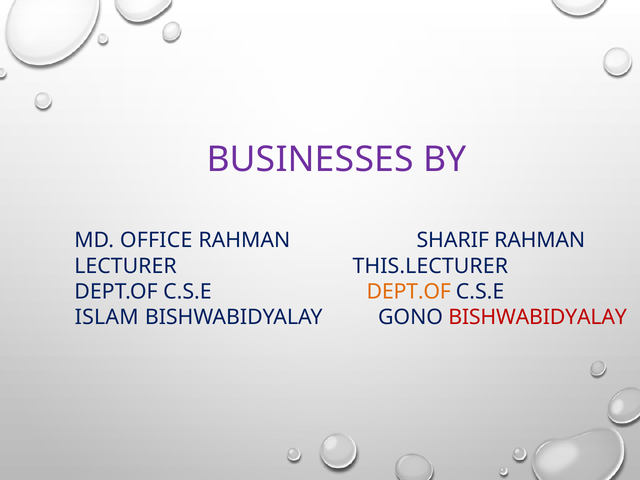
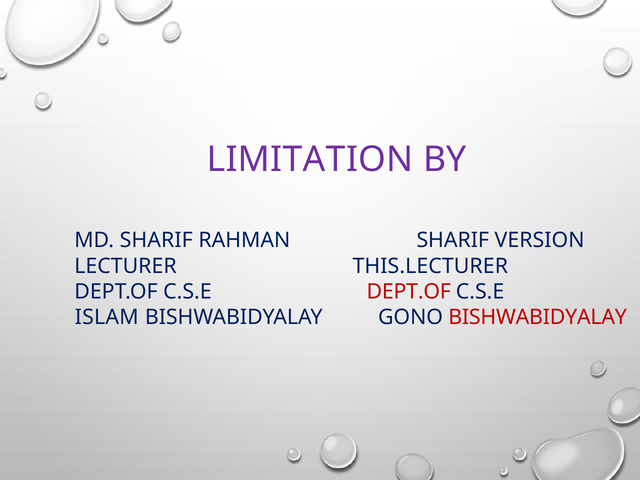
BUSINESSES: BUSINESSES -> LIMITATION
MD OFFICE: OFFICE -> SHARIF
SHARIF RAHMAN: RAHMAN -> VERSION
DEPT.OF at (409, 292) colour: orange -> red
